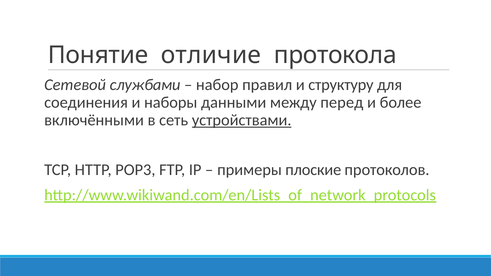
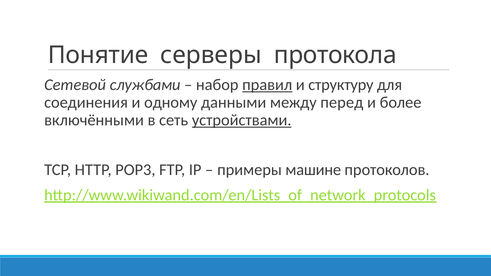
отличие: отличие -> серверы
правил underline: none -> present
наборы: наборы -> одному
плоские: плоские -> машине
